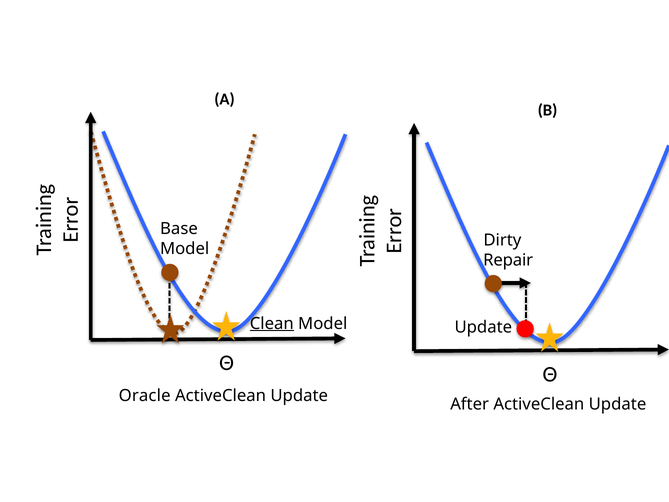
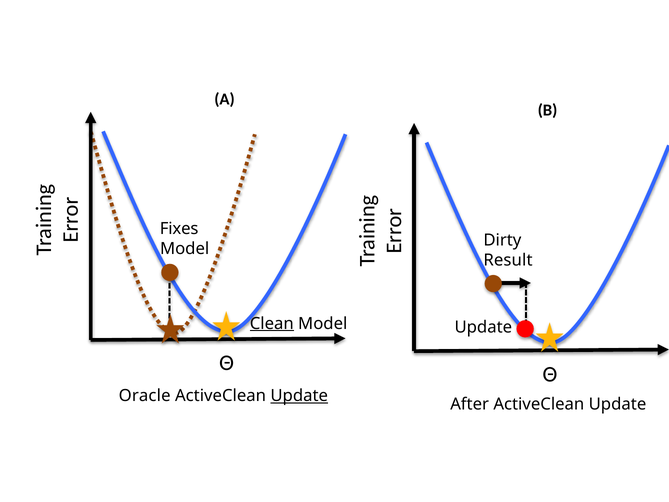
Base: Base -> Fixes
Repair: Repair -> Result
Update at (299, 396) underline: none -> present
